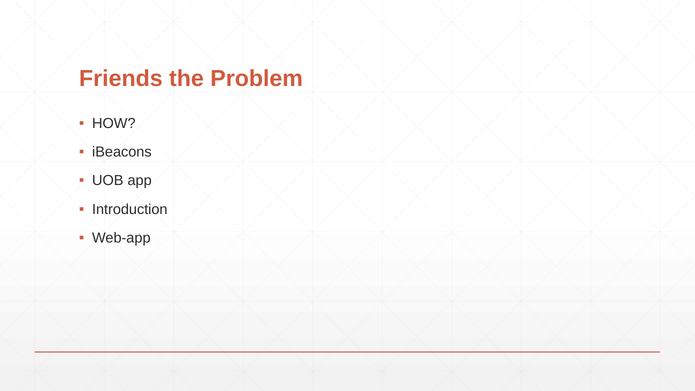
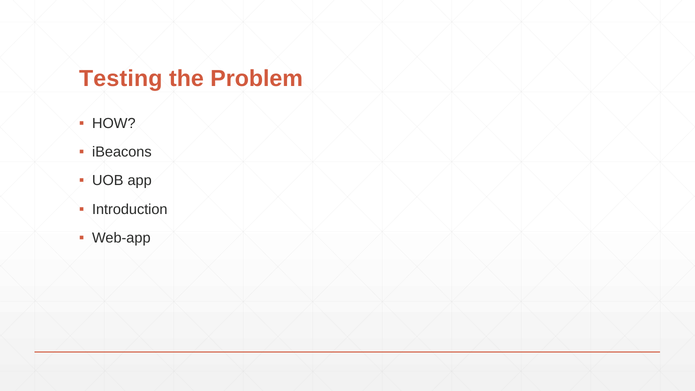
Friends: Friends -> Testing
